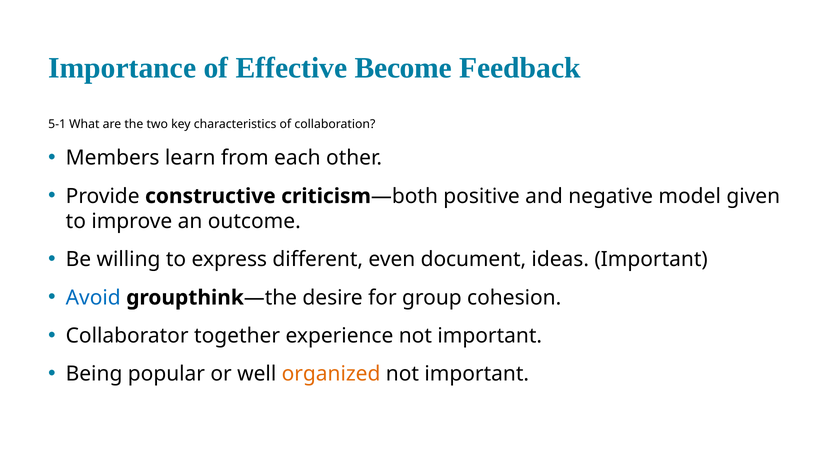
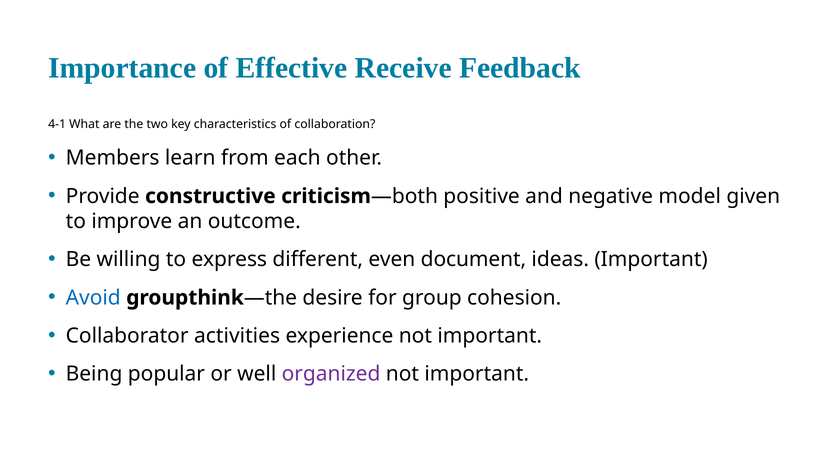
Become: Become -> Receive
5-1: 5-1 -> 4-1
together: together -> activities
organized colour: orange -> purple
